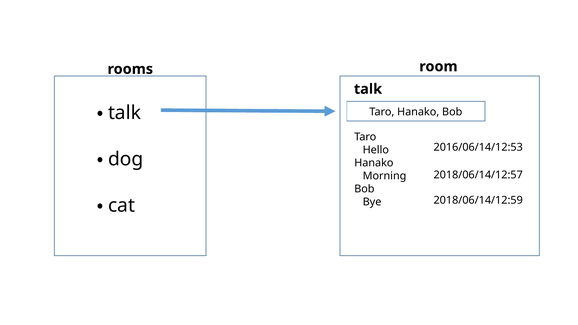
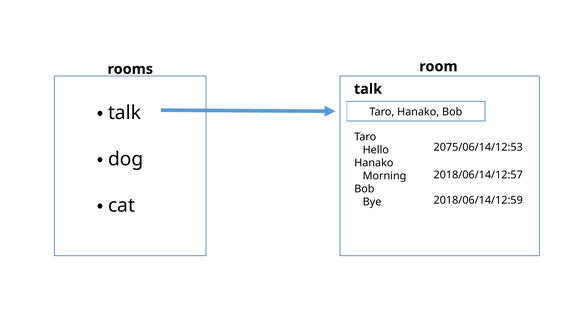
2016/06/14/12:53: 2016/06/14/12:53 -> 2075/06/14/12:53
